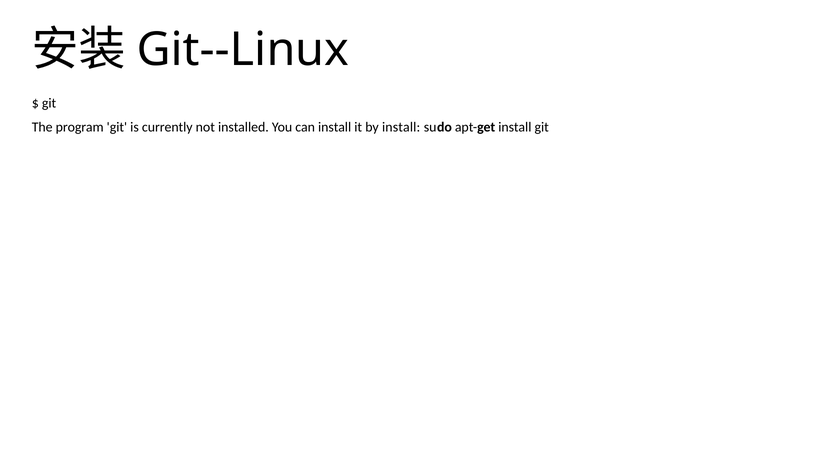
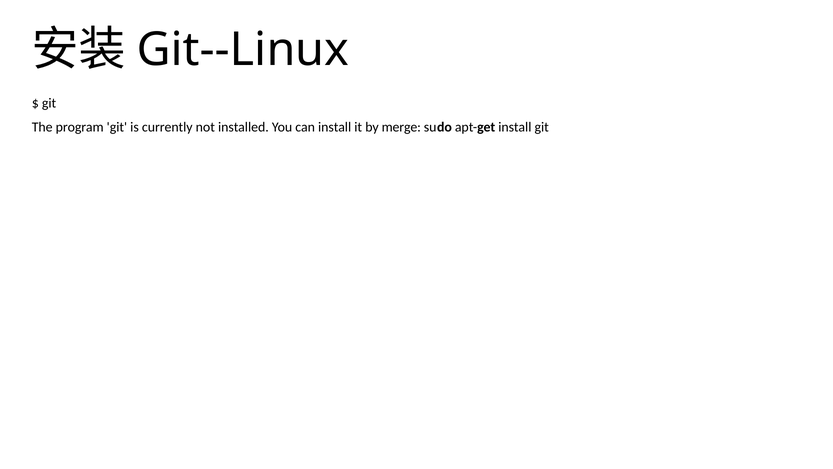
by install: install -> merge
